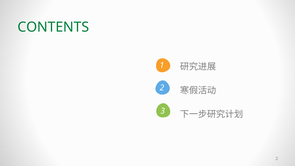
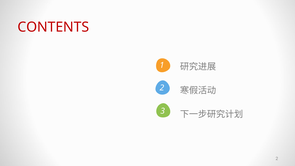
CONTENTS colour: green -> red
